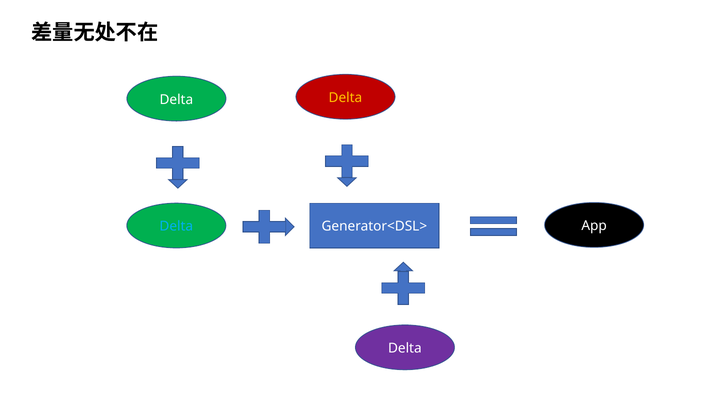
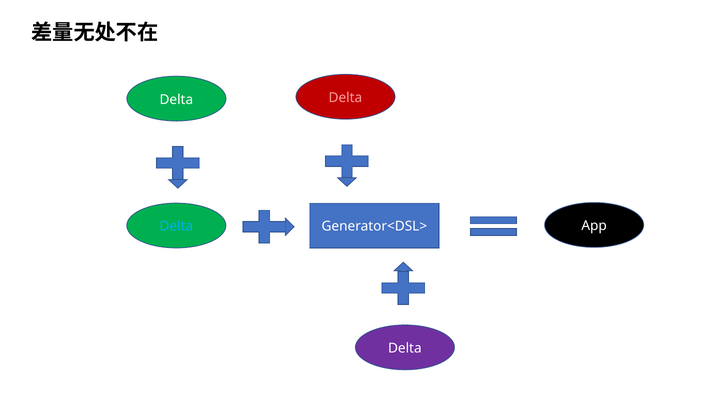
Delta at (345, 98) colour: yellow -> pink
